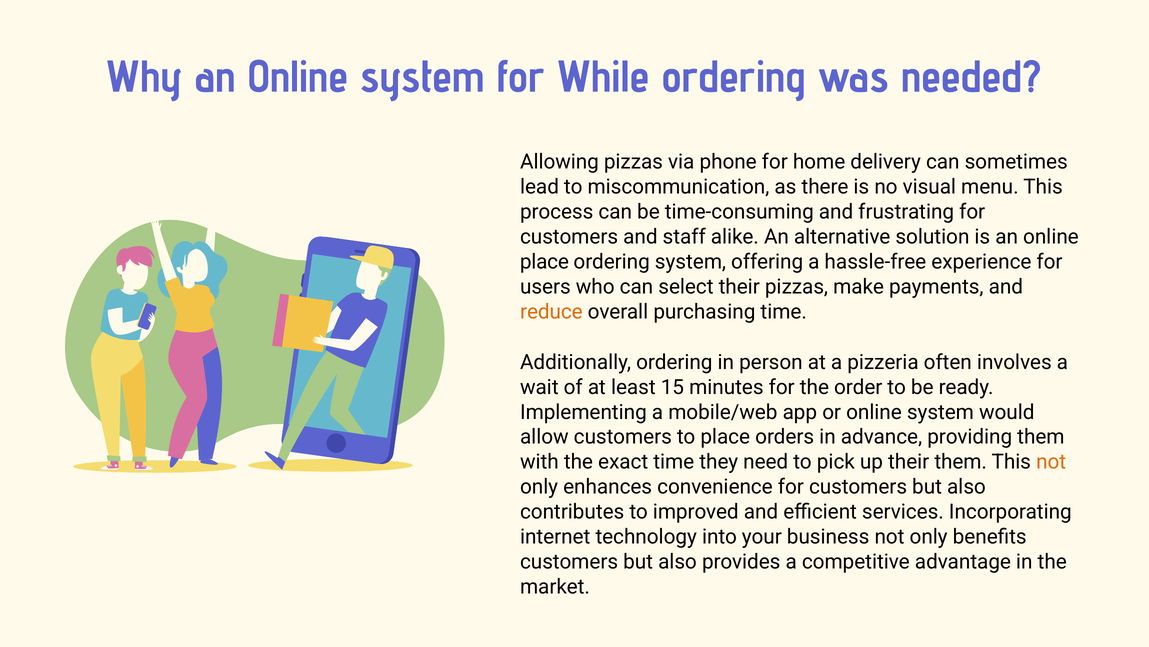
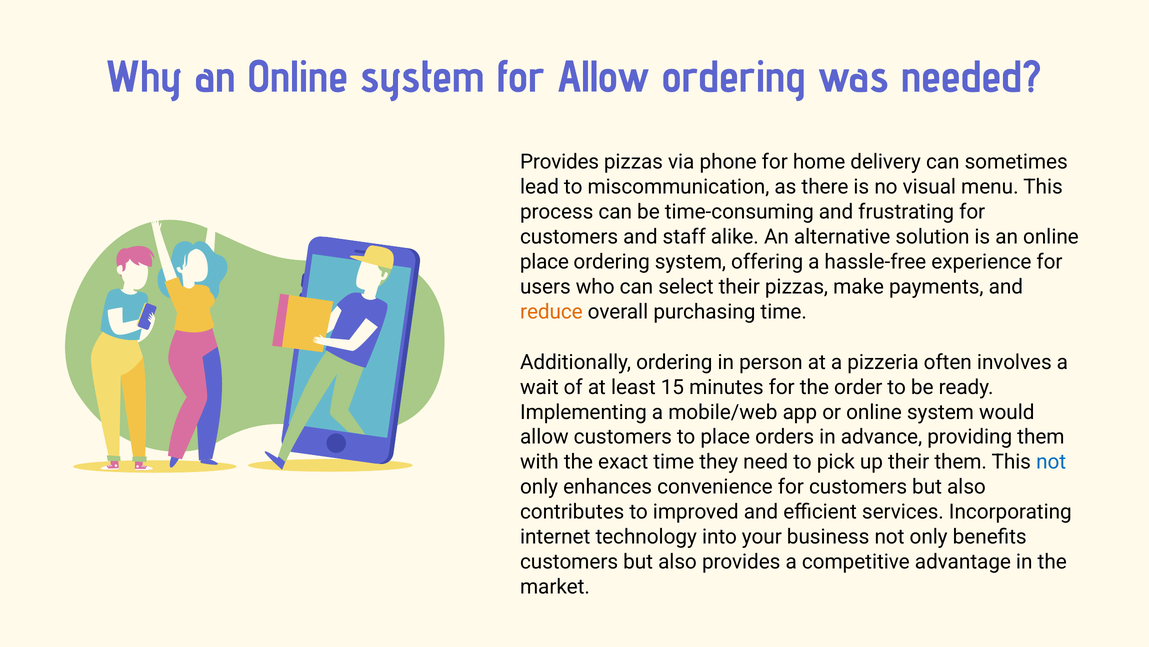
for While: While -> Allow
Allowing at (559, 162): Allowing -> Provides
not at (1051, 462) colour: orange -> blue
